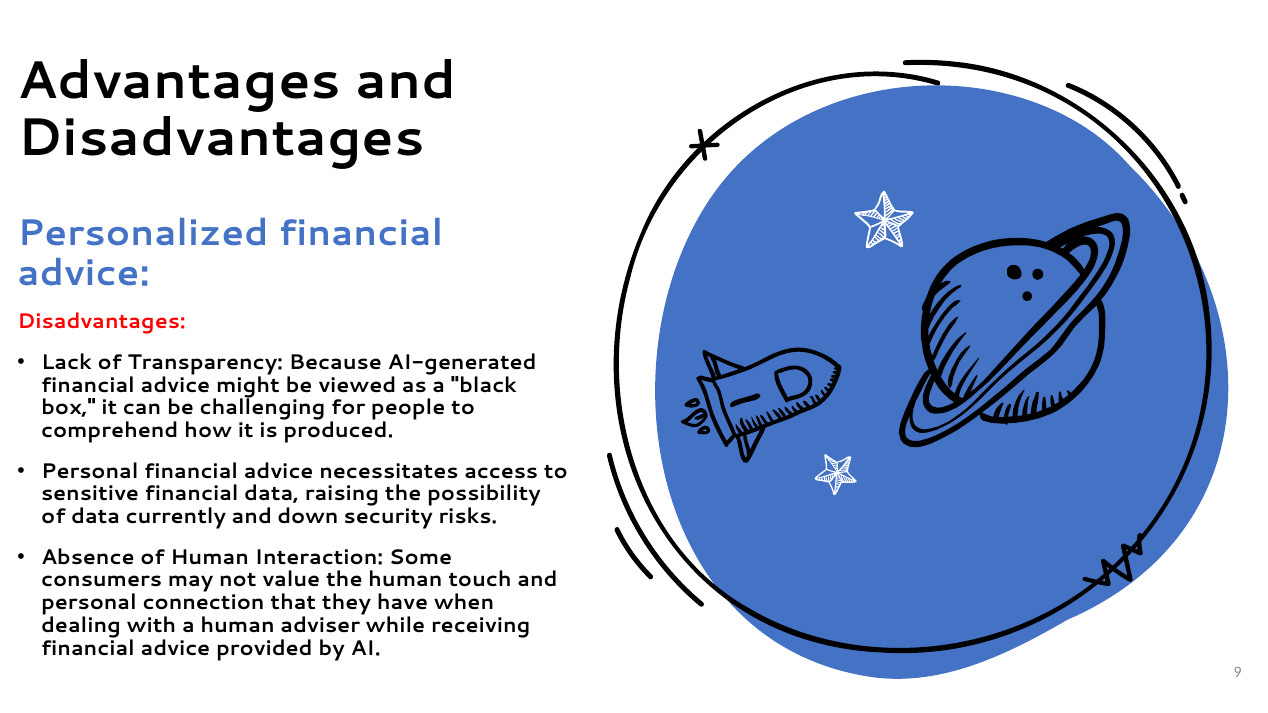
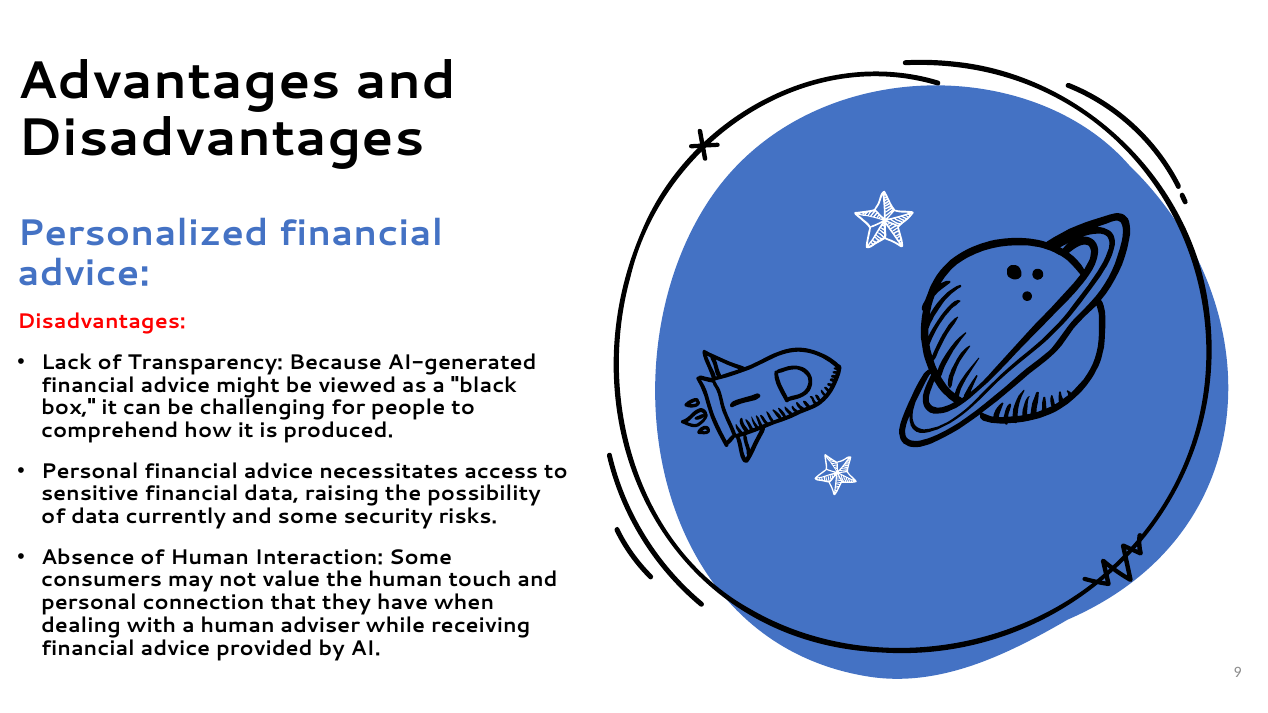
and down: down -> some
